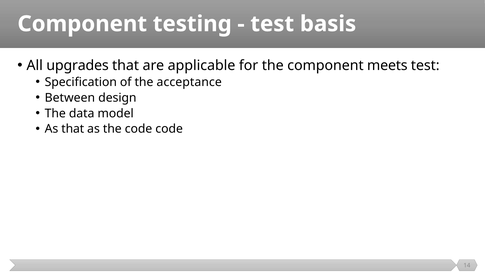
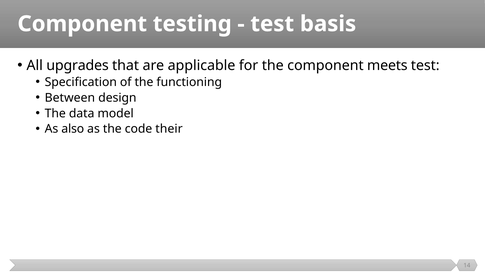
acceptance: acceptance -> functioning
As that: that -> also
code code: code -> their
